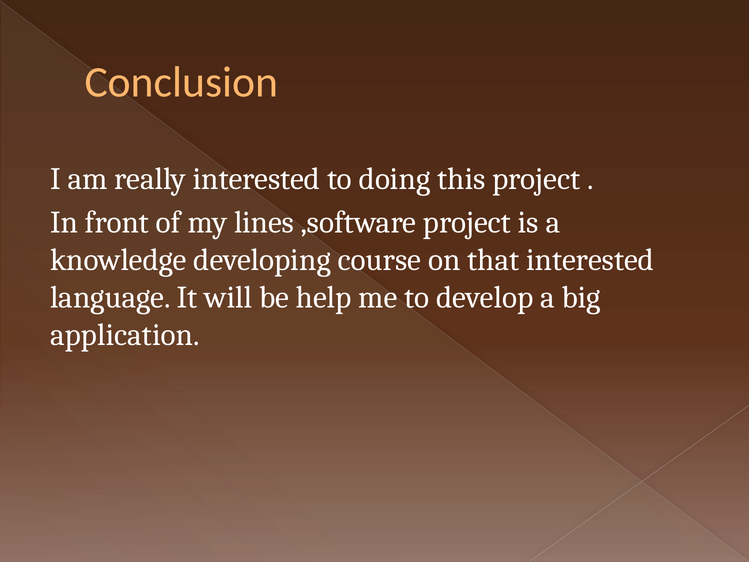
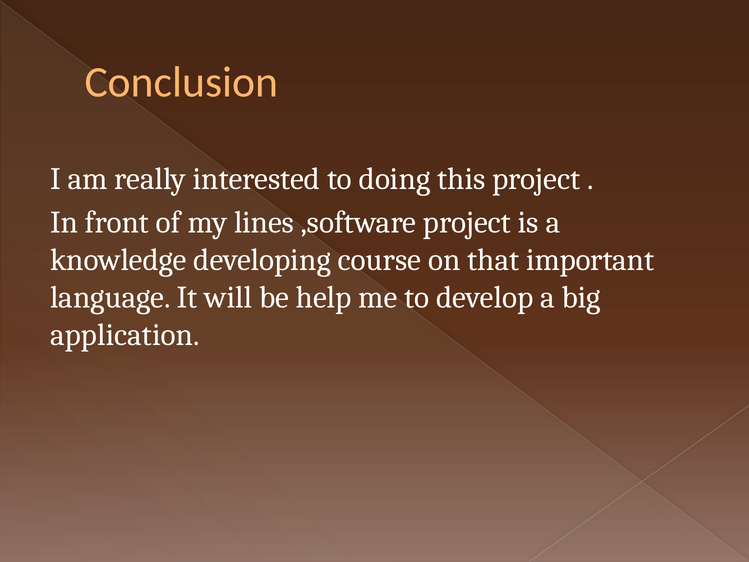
that interested: interested -> important
